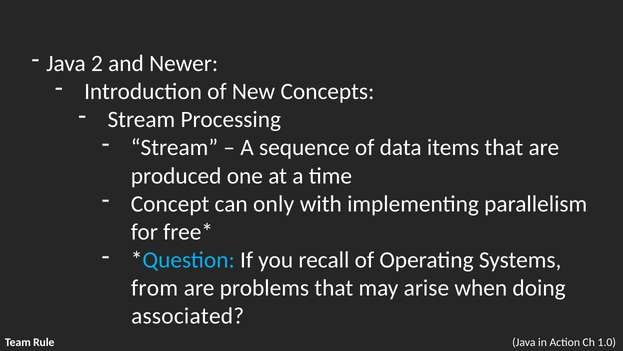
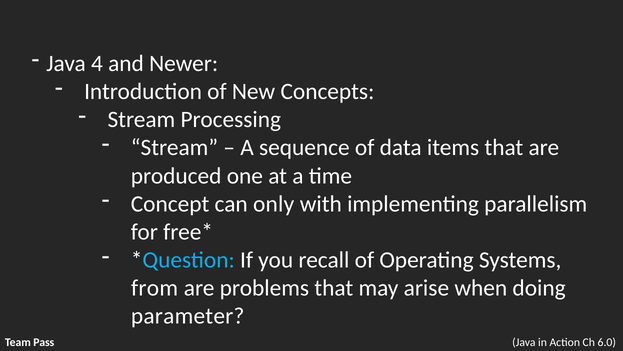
2: 2 -> 4
associated: associated -> parameter
Rule: Rule -> Pass
1.0: 1.0 -> 6.0
